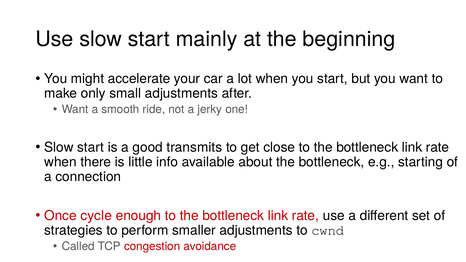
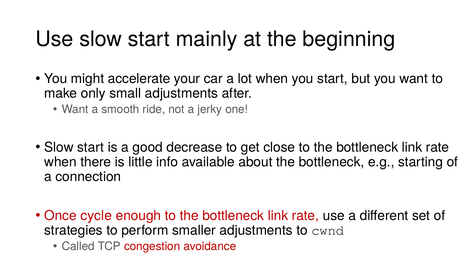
transmits: transmits -> decrease
